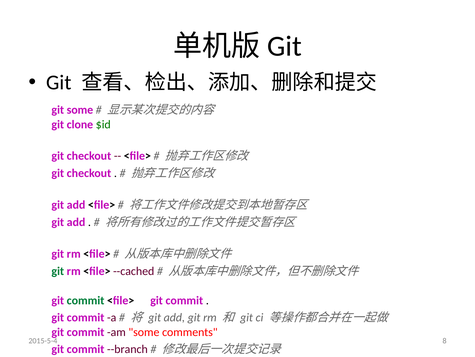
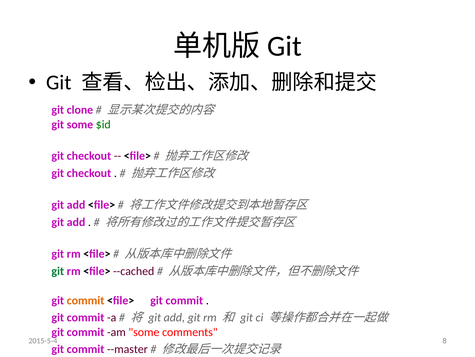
git some: some -> clone
git clone: clone -> some
commit at (86, 300) colour: green -> orange
--branch: --branch -> --master
